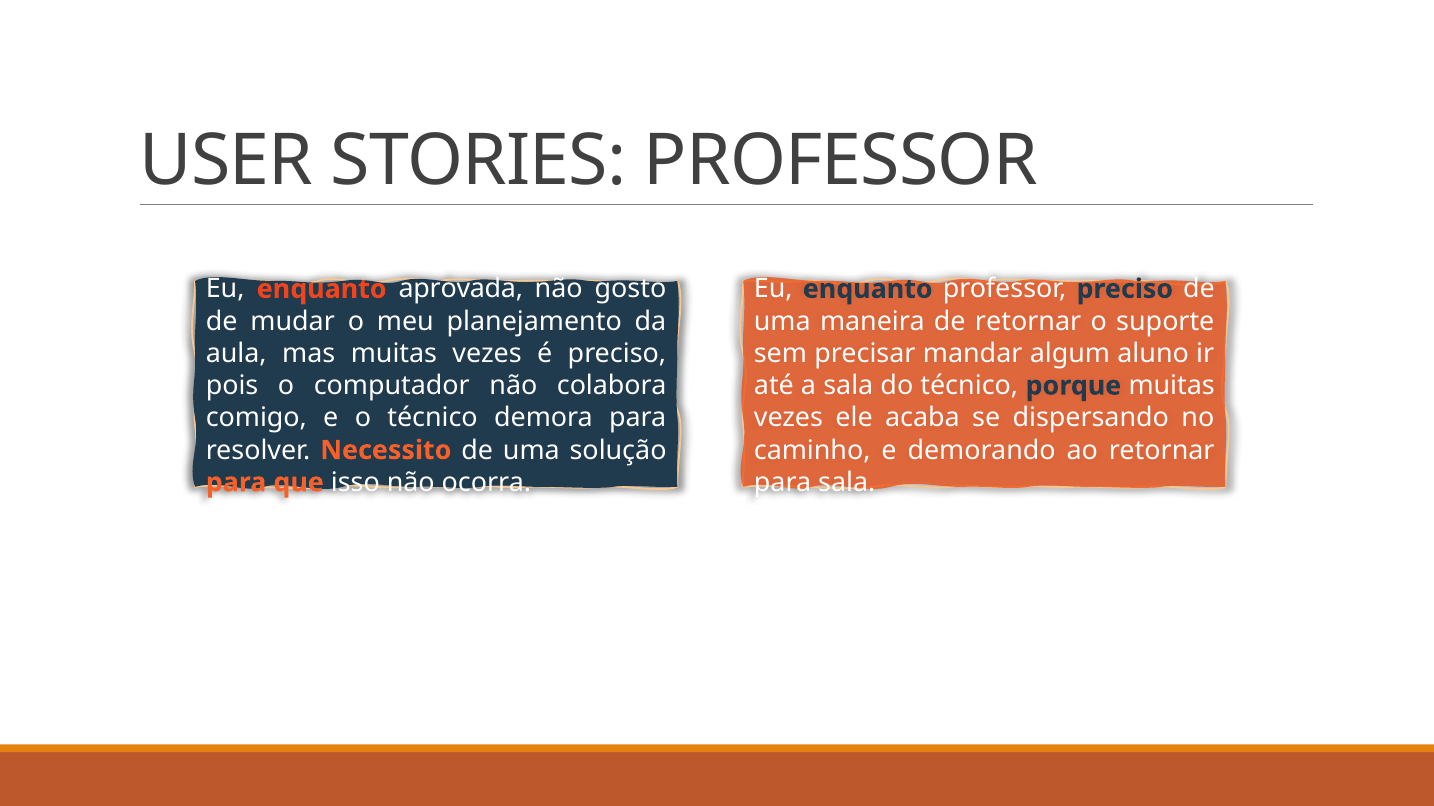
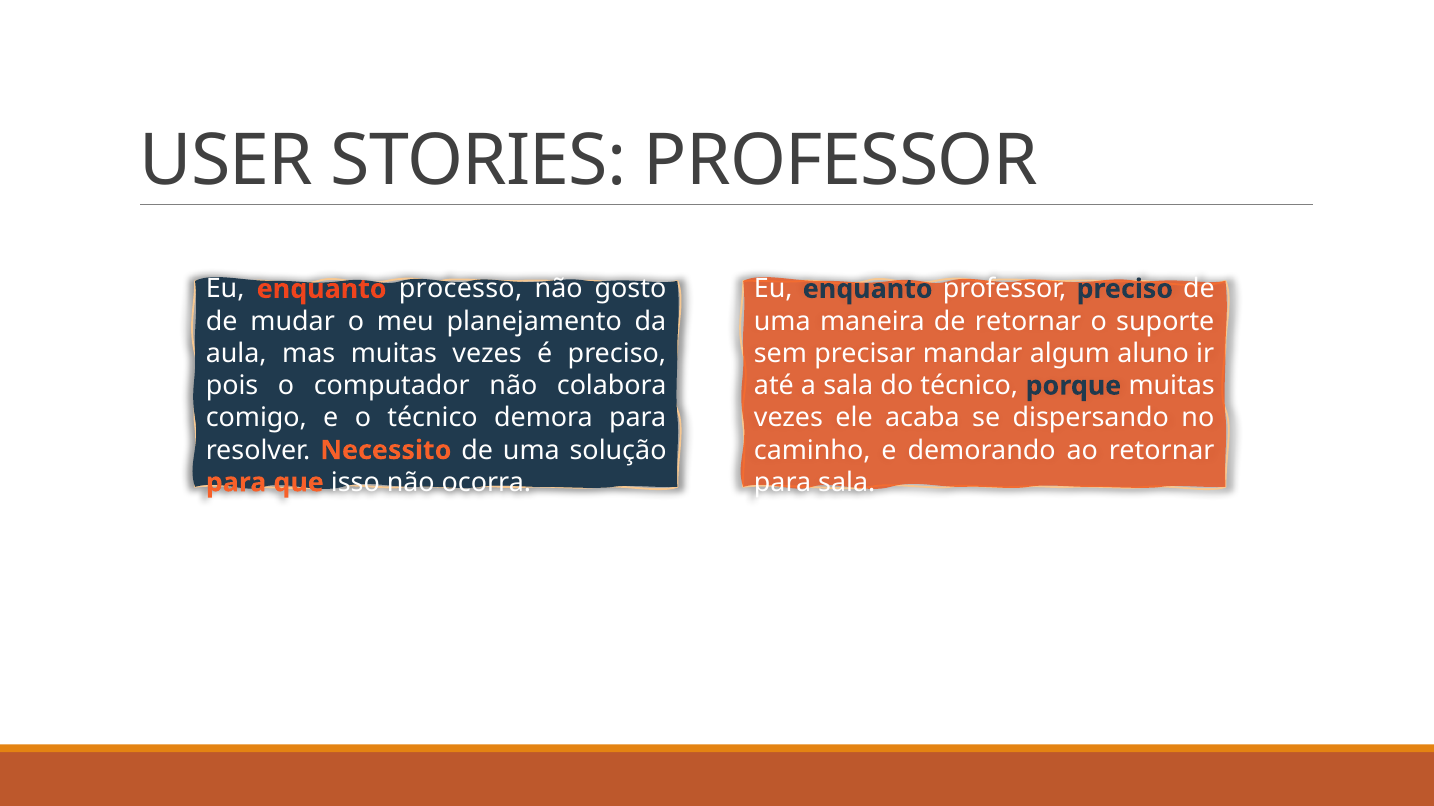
aprovada: aprovada -> processo
